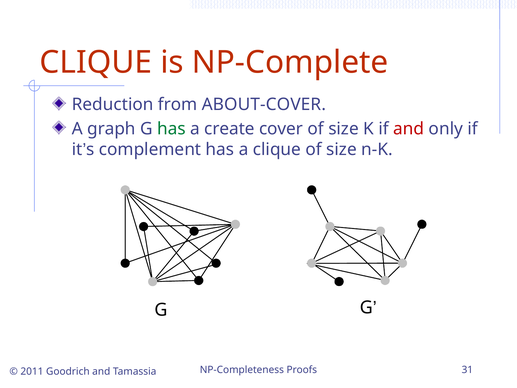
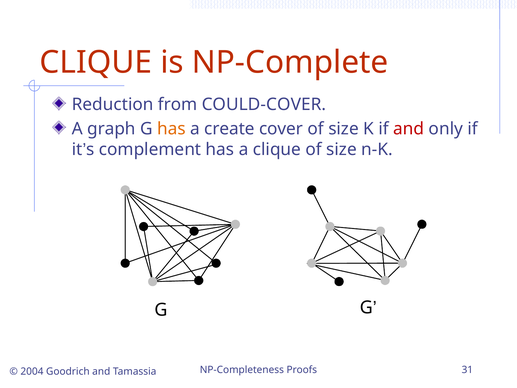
ABOUT-COVER: ABOUT-COVER -> COULD-COVER
has at (171, 129) colour: green -> orange
2011: 2011 -> 2004
